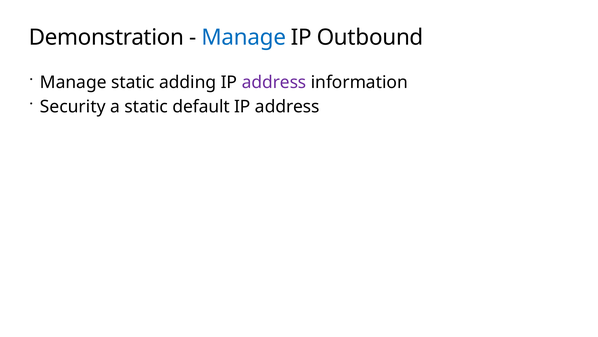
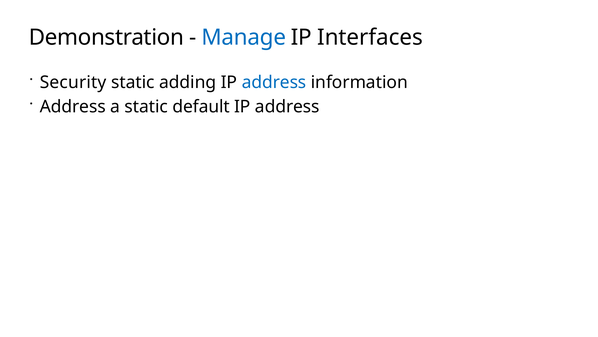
Outbound: Outbound -> Interfaces
Manage at (73, 82): Manage -> Security
address at (274, 82) colour: purple -> blue
Security at (73, 107): Security -> Address
